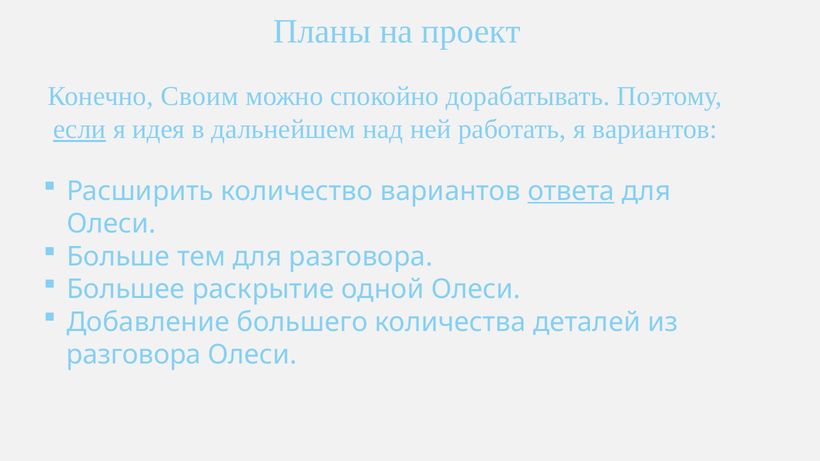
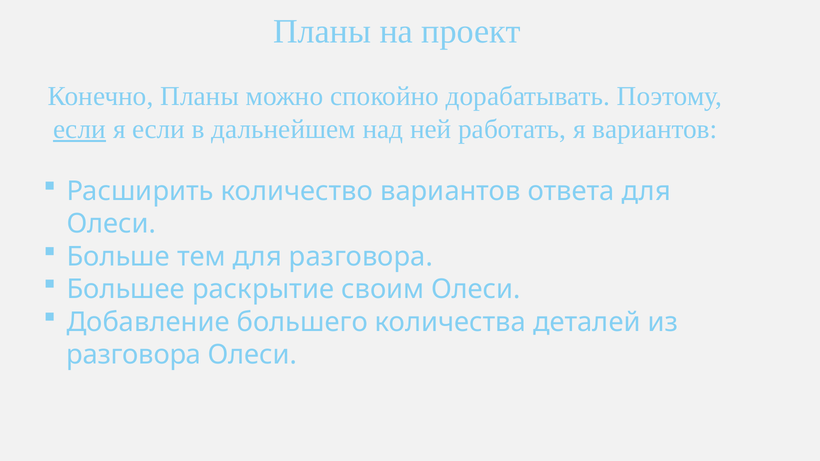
Конечно Своим: Своим -> Планы
я идея: идея -> если
ответа underline: present -> none
одной: одной -> своим
